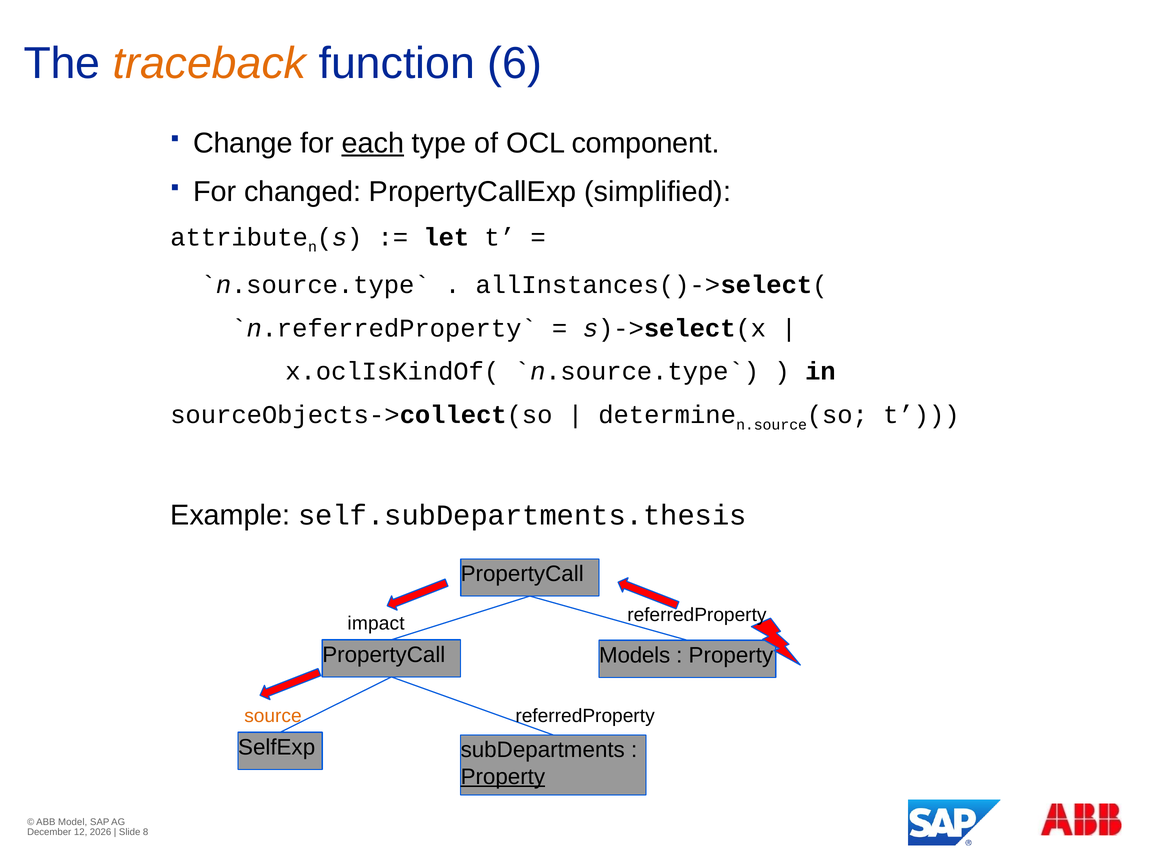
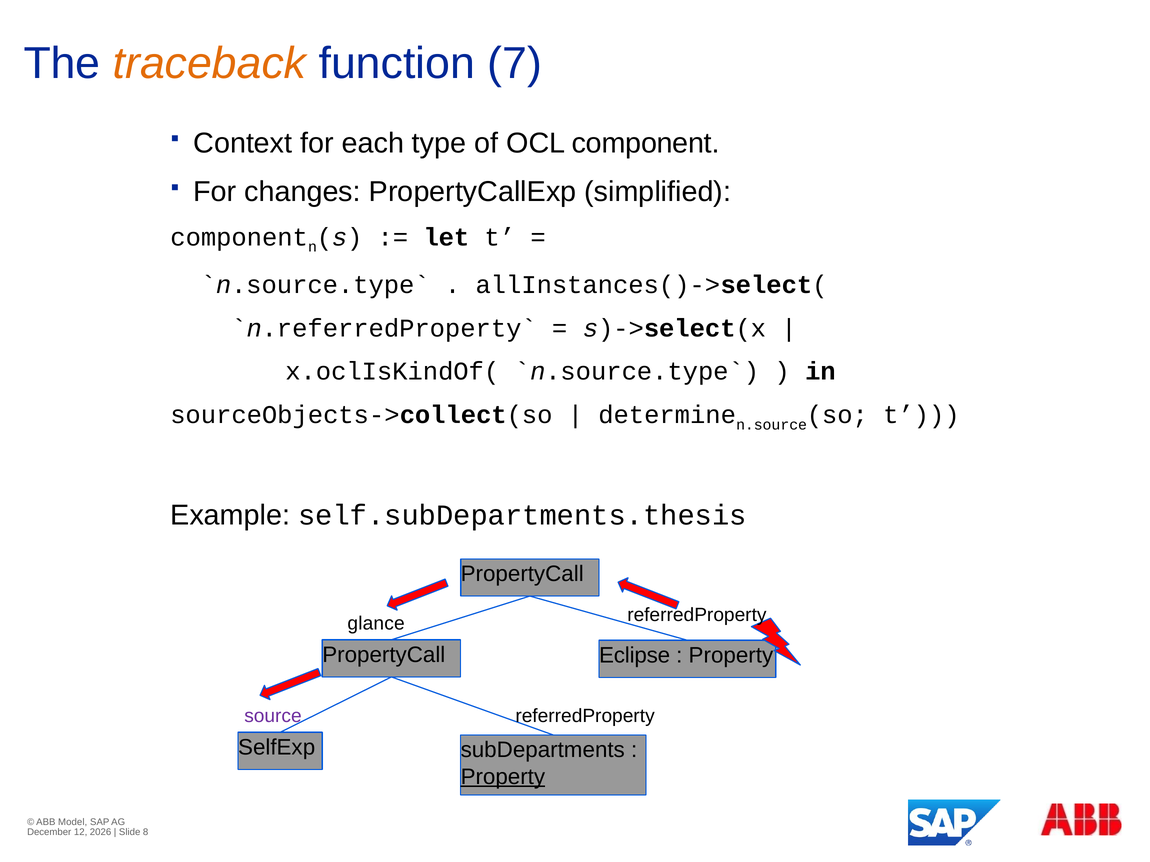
6: 6 -> 7
Change: Change -> Context
each underline: present -> none
changed: changed -> changes
attribute at (239, 237): attribute -> component
impact: impact -> glance
Models: Models -> Eclipse
source colour: orange -> purple
